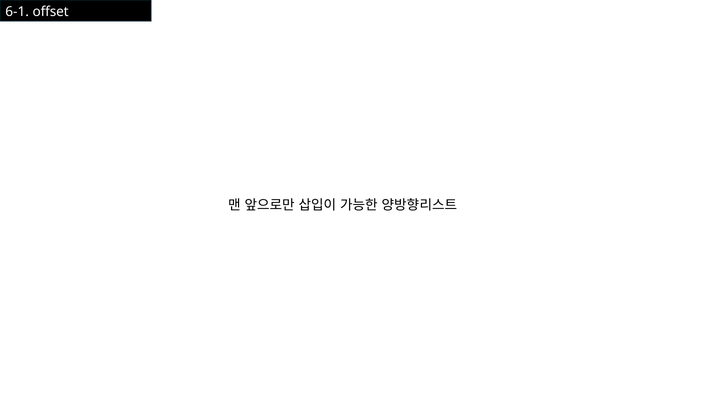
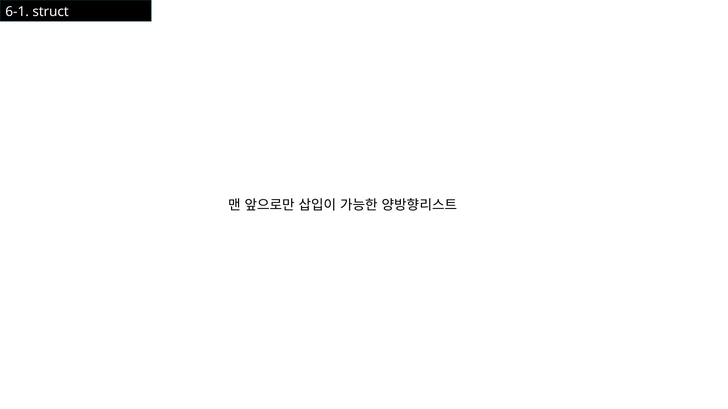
offset: offset -> struct
